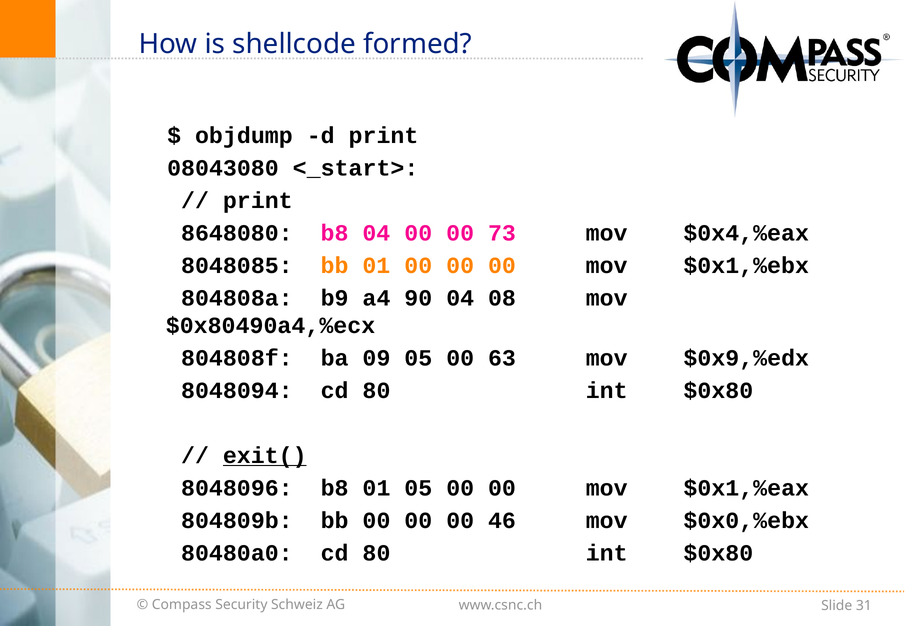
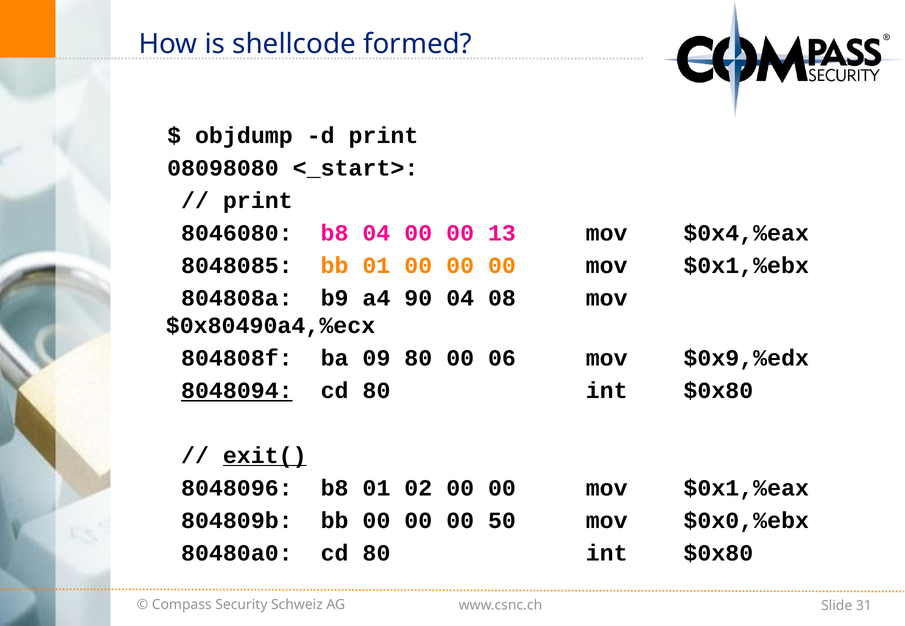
08043080: 08043080 -> 08098080
8648080: 8648080 -> 8046080
73: 73 -> 13
09 05: 05 -> 80
63: 63 -> 06
8048094 underline: none -> present
01 05: 05 -> 02
46: 46 -> 50
